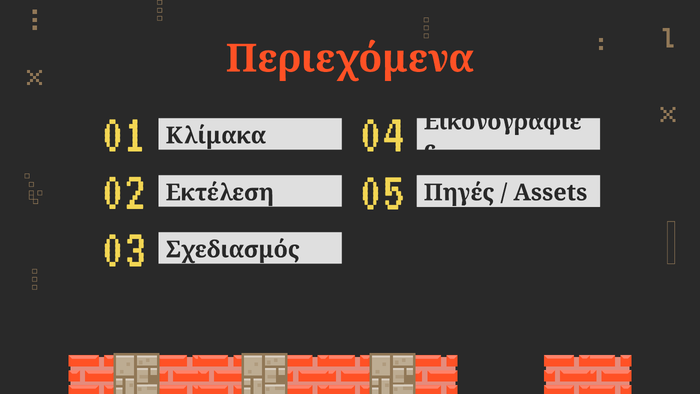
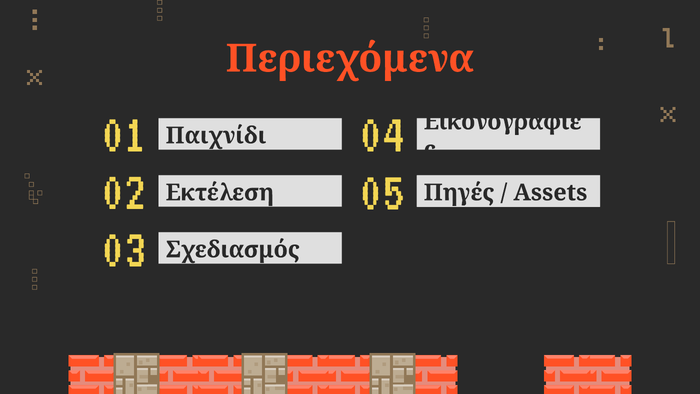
Κλίμακα: Κλίμακα -> Παιχνίδι
